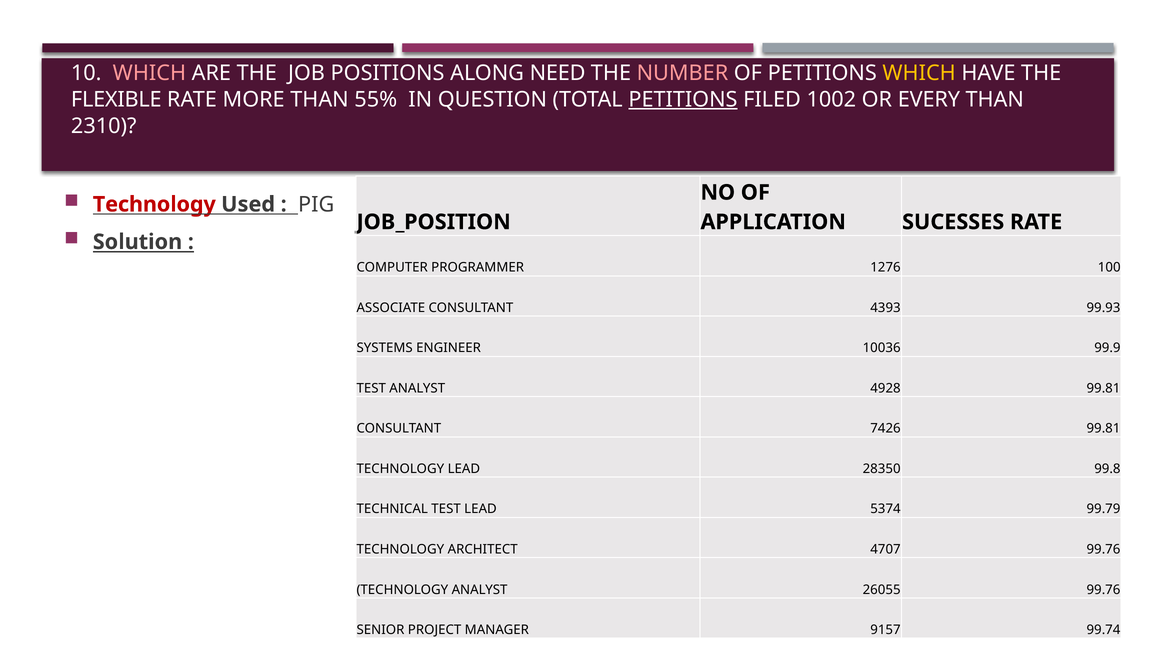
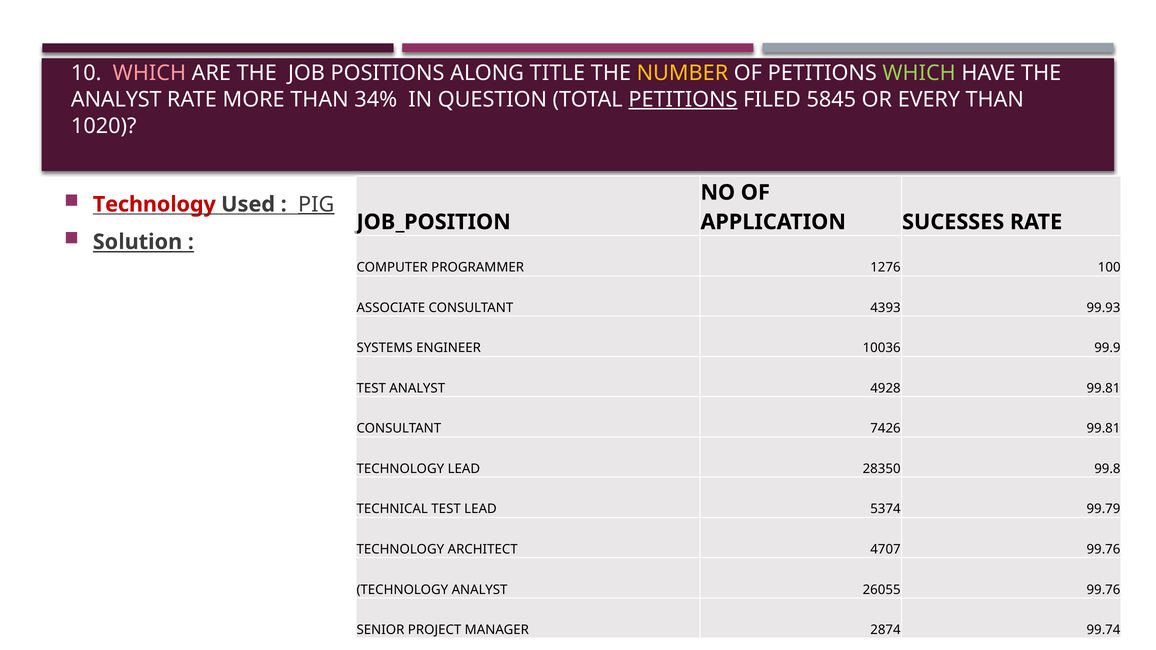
NEED: NEED -> TITLE
NUMBER colour: pink -> yellow
WHICH at (919, 73) colour: yellow -> light green
FLEXIBLE at (116, 100): FLEXIBLE -> ANALYST
55%: 55% -> 34%
1002: 1002 -> 5845
2310: 2310 -> 1020
PIG underline: none -> present
9157: 9157 -> 2874
